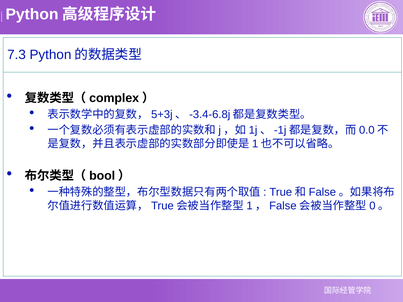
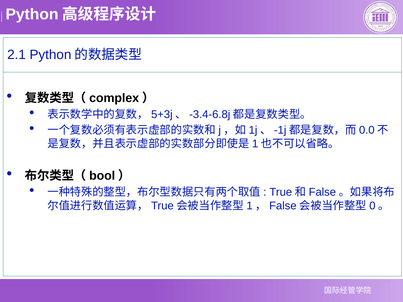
7.3: 7.3 -> 2.1
